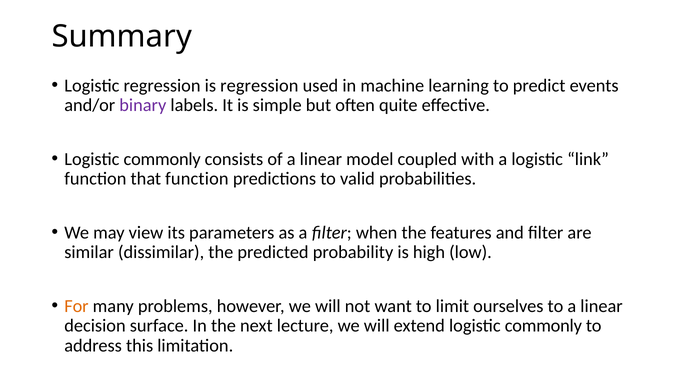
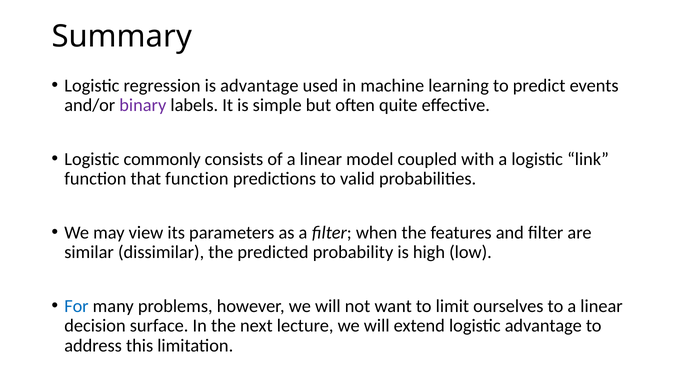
is regression: regression -> advantage
For colour: orange -> blue
extend logistic commonly: commonly -> advantage
